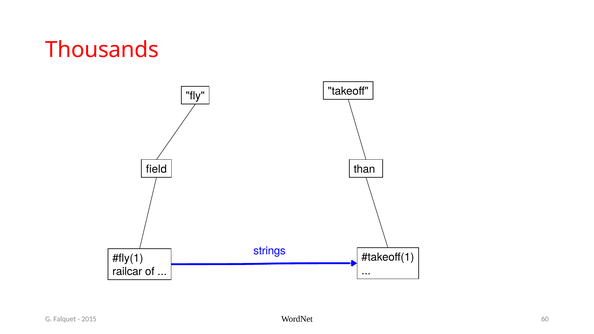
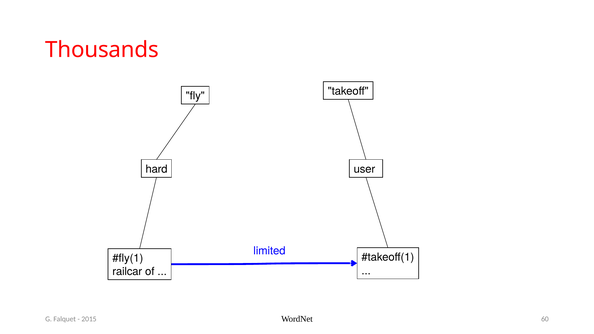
field: field -> hard
than: than -> user
strings: strings -> limited
